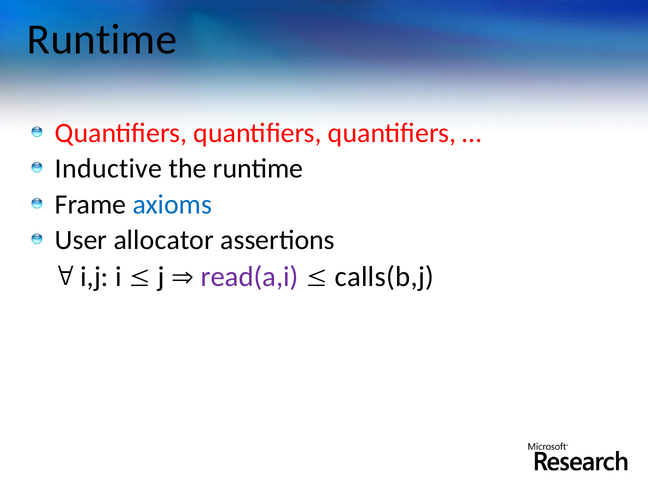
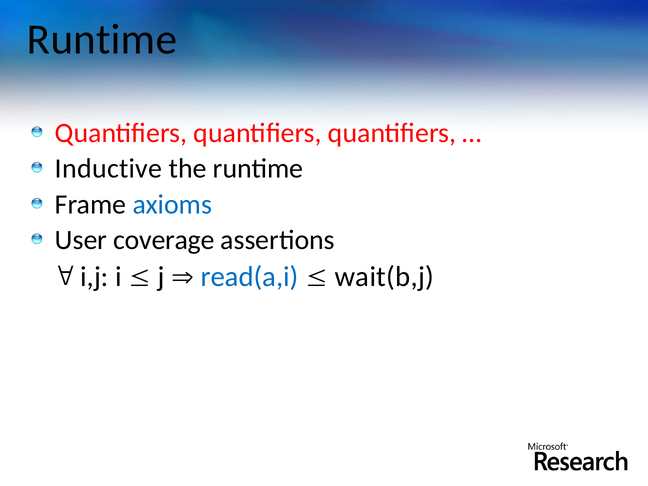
allocator: allocator -> coverage
read(a,i colour: purple -> blue
calls(b,j: calls(b,j -> wait(b,j
